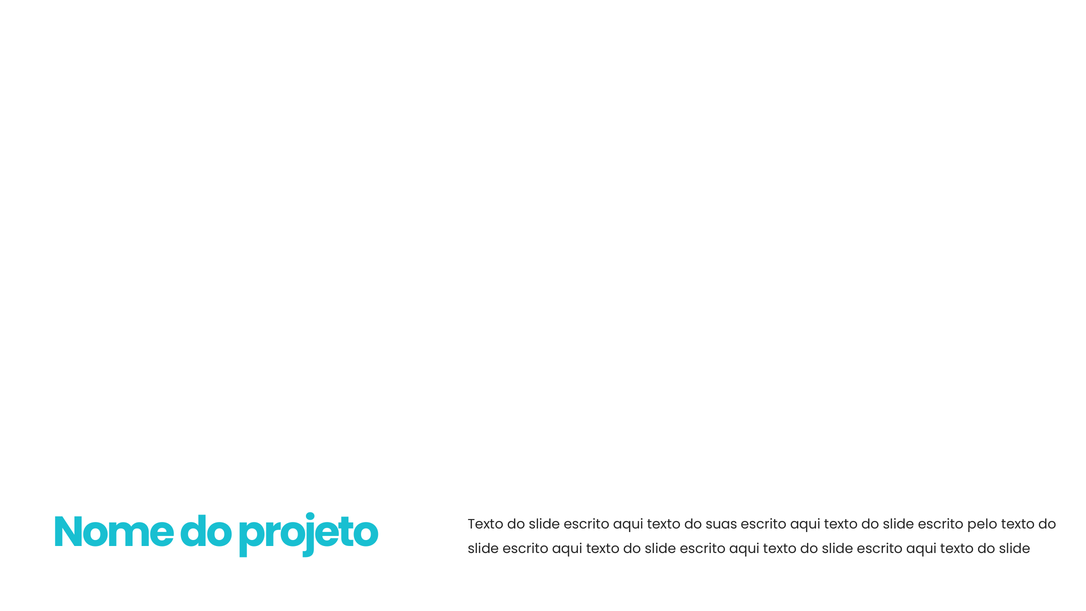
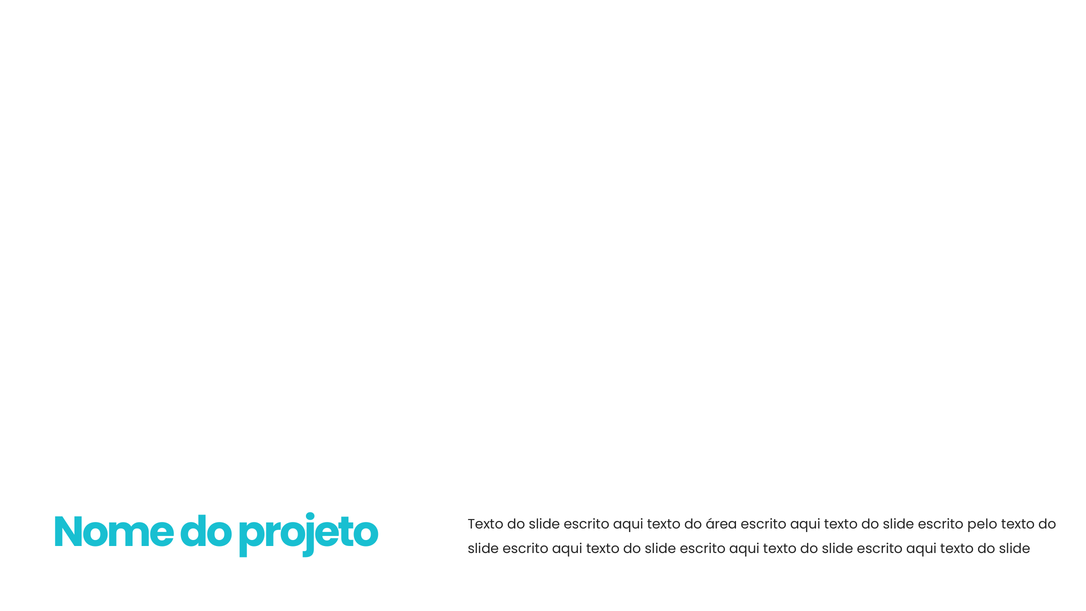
suas: suas -> área
